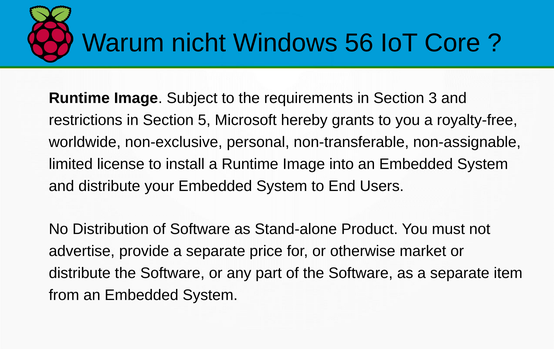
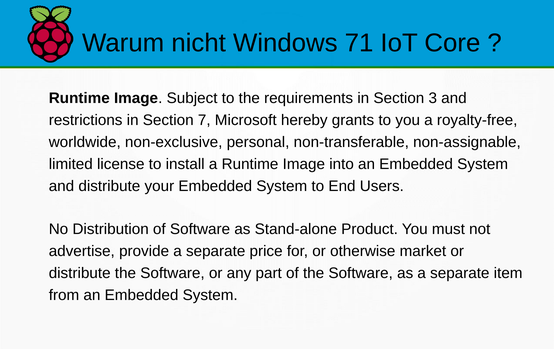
56: 56 -> 71
5: 5 -> 7
